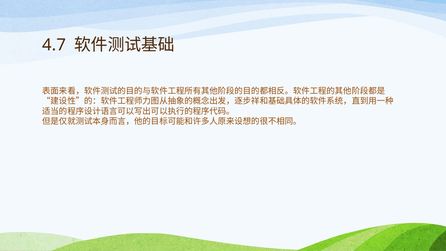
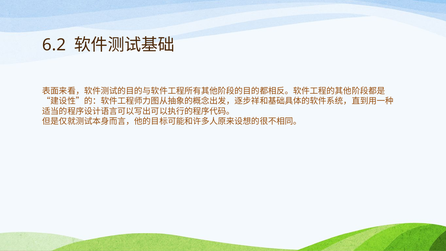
4.7: 4.7 -> 6.2
